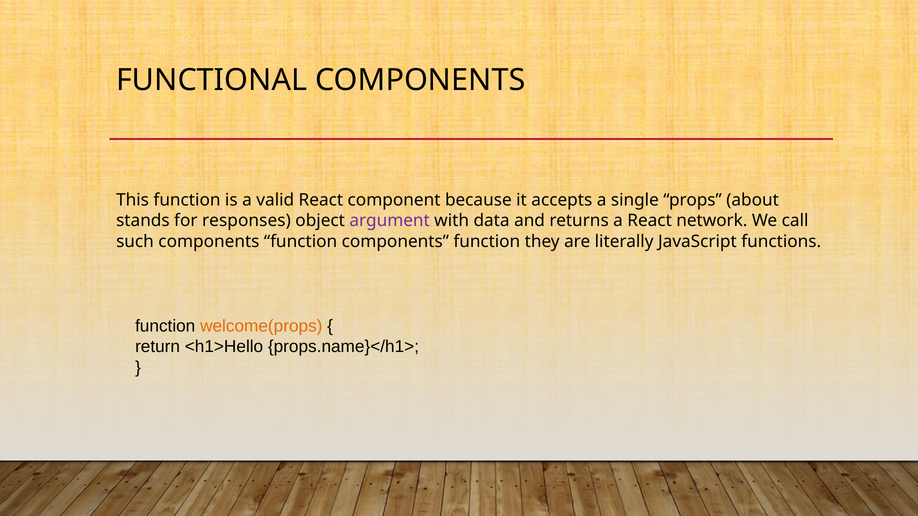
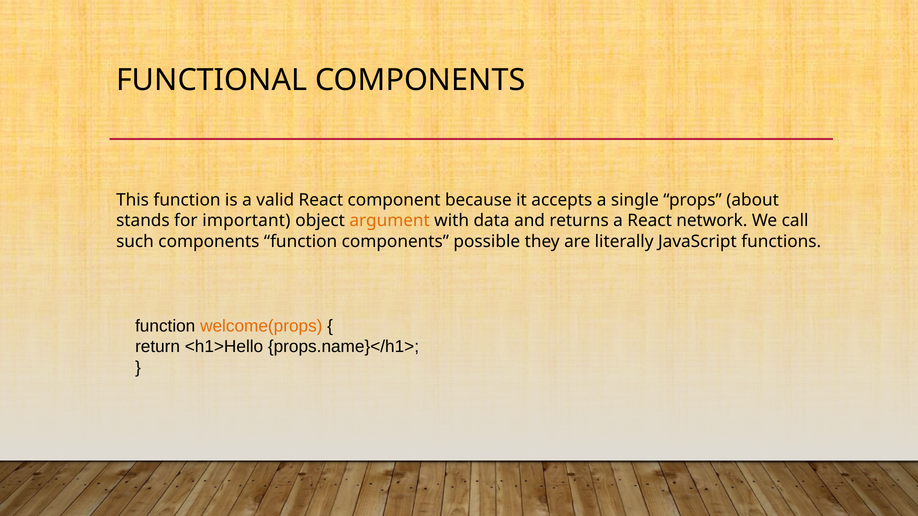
responses: responses -> important
argument colour: purple -> orange
function components function: function -> possible
